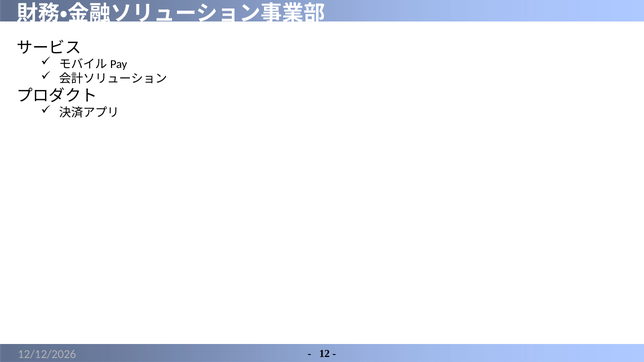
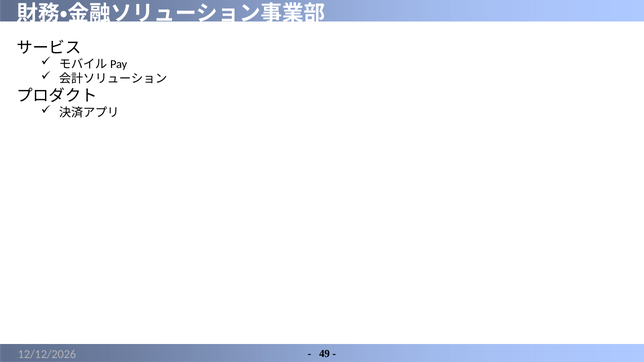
12: 12 -> 49
